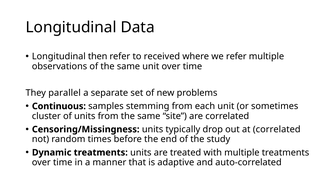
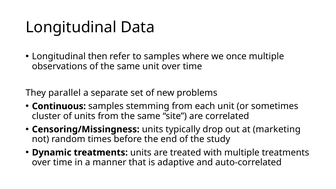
to received: received -> samples
we refer: refer -> once
at correlated: correlated -> marketing
